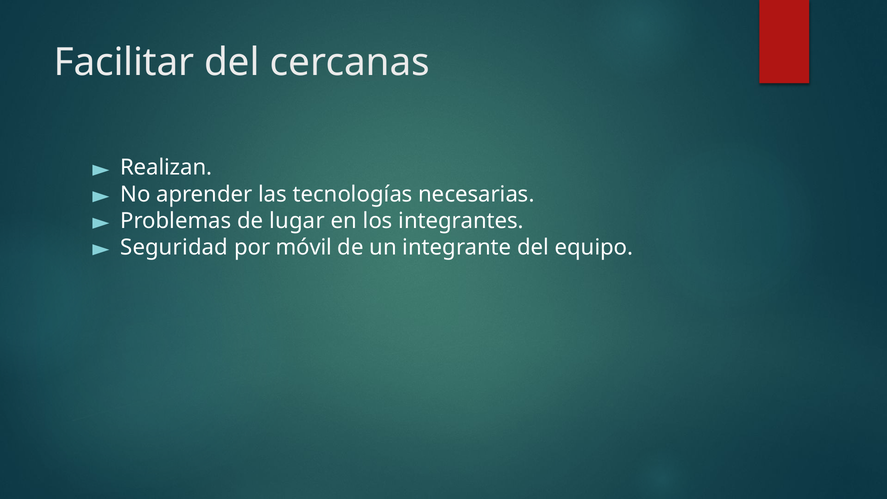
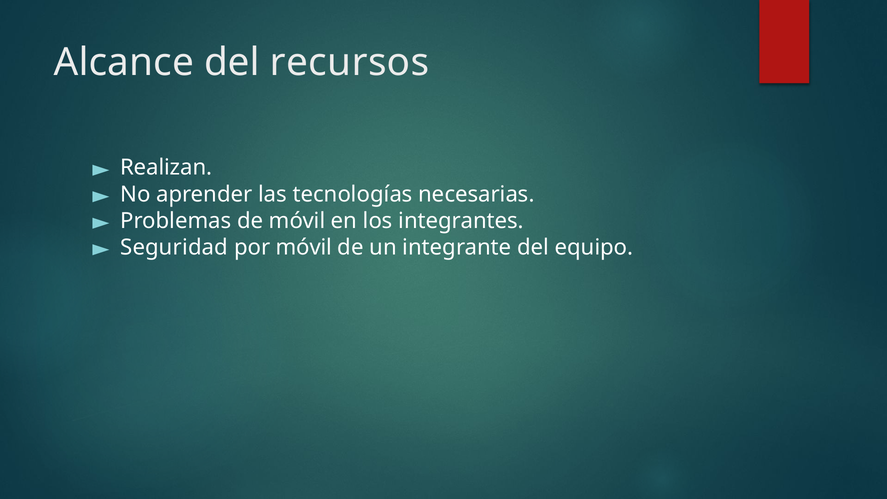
Facilitar: Facilitar -> Alcance
cercanas: cercanas -> recursos
de lugar: lugar -> móvil
